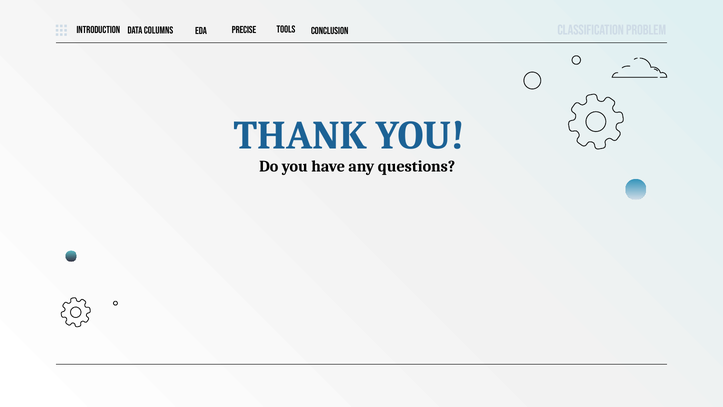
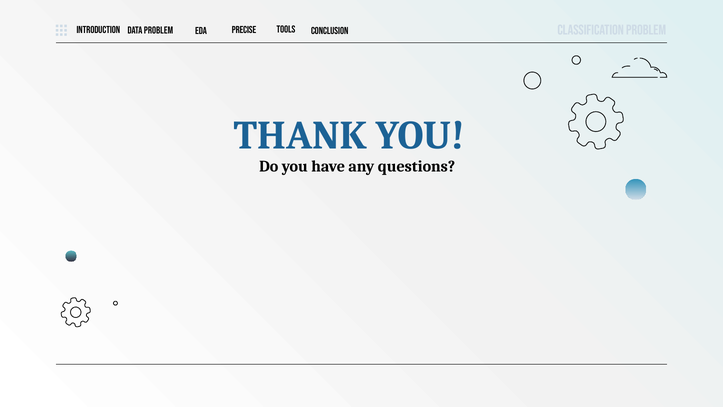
Data Columns: Columns -> Problem
